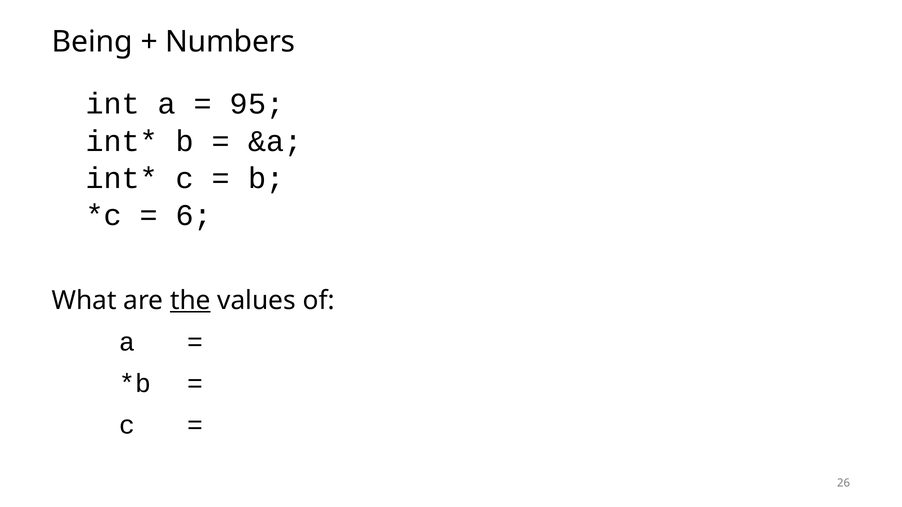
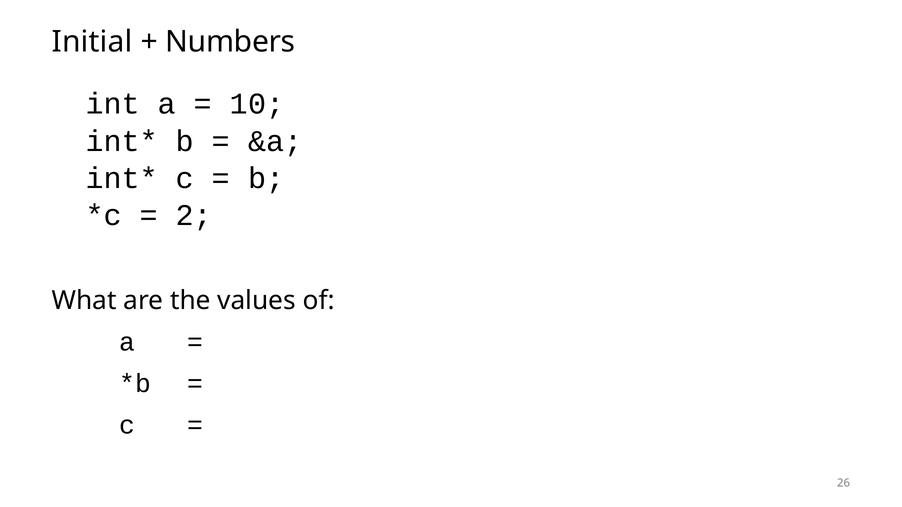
Being: Being -> Initial
95: 95 -> 10
6: 6 -> 2
the underline: present -> none
